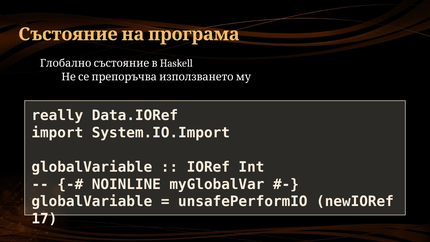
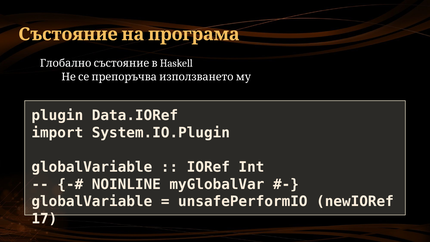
really: really -> plugin
System.IO.Import: System.IO.Import -> System.IO.Plugin
